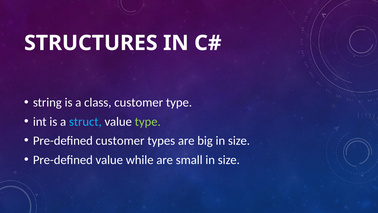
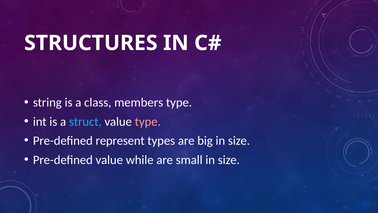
class customer: customer -> members
type at (148, 121) colour: light green -> pink
Pre-defined customer: customer -> represent
